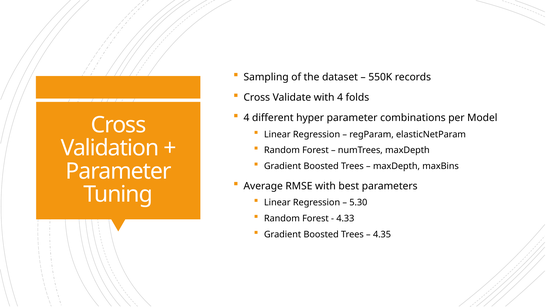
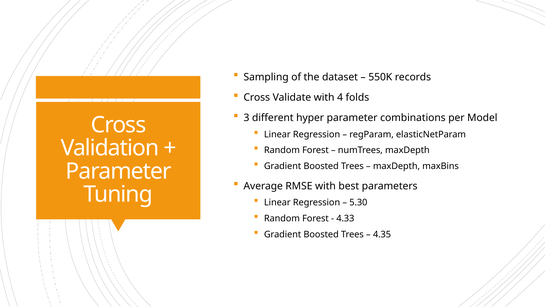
4 at (246, 118): 4 -> 3
